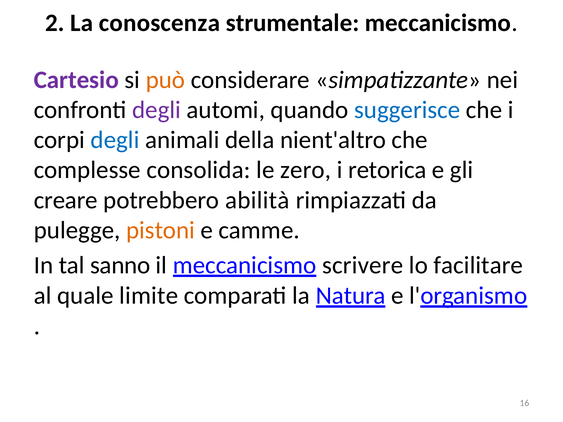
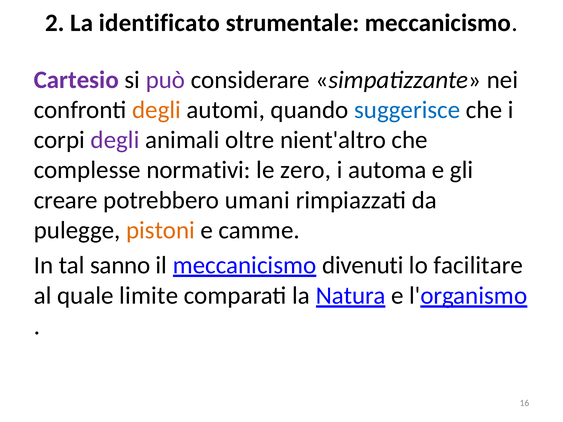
conoscenza: conoscenza -> identificato
può colour: orange -> purple
degli at (156, 110) colour: purple -> orange
degli at (115, 140) colour: blue -> purple
della: della -> oltre
consolida: consolida -> normativi
retorica: retorica -> automa
abilità: abilità -> umani
scrivere: scrivere -> divenuti
